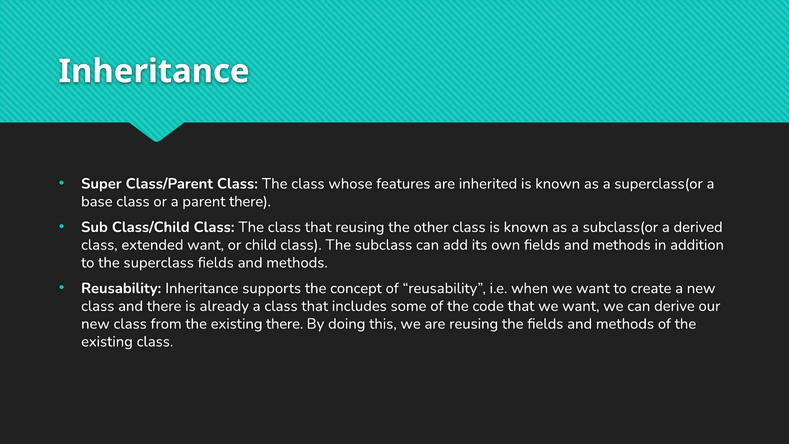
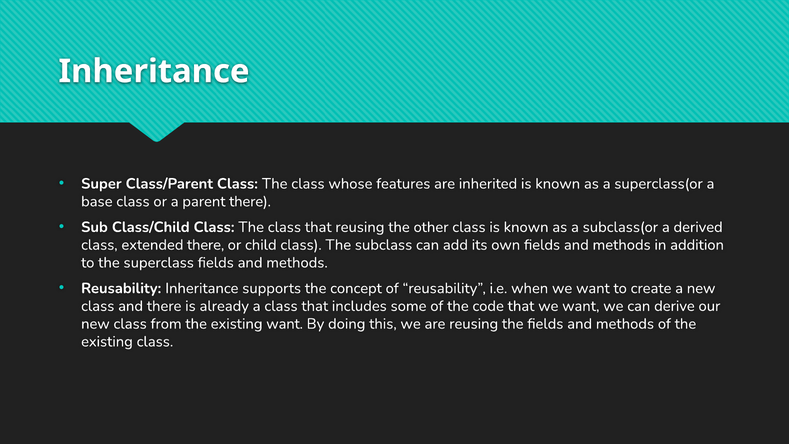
extended want: want -> there
existing there: there -> want
